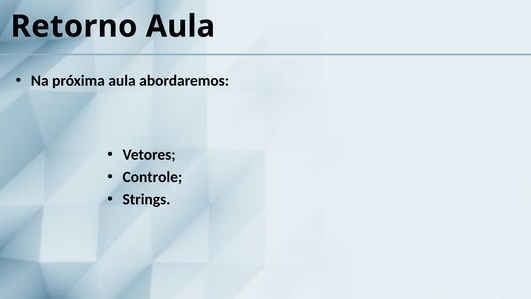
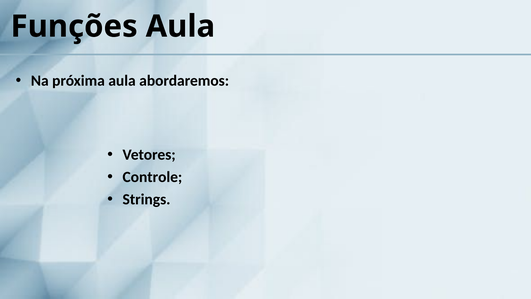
Retorno: Retorno -> Funções
